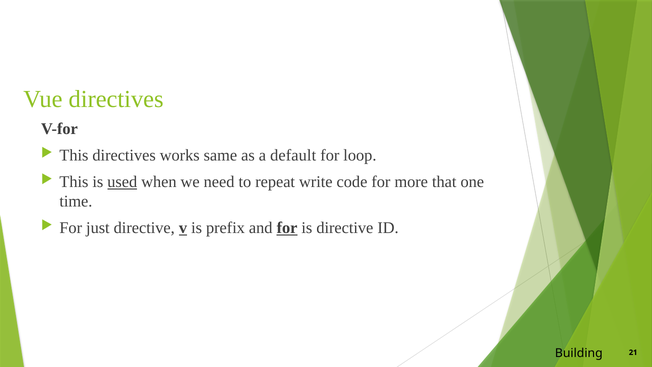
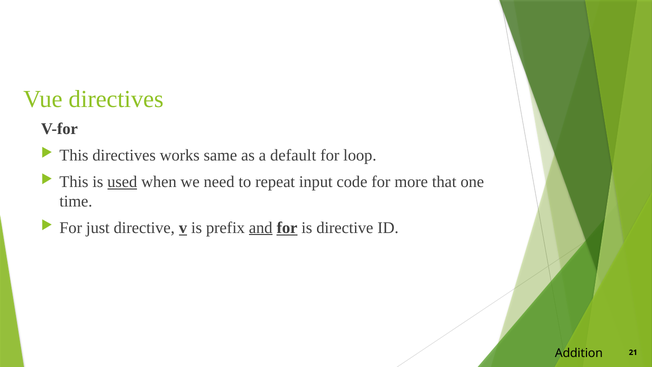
write: write -> input
and underline: none -> present
Building: Building -> Addition
